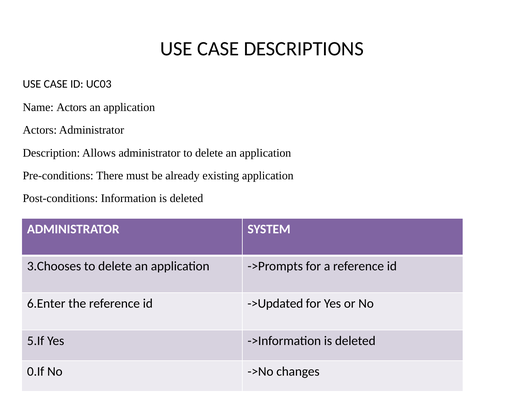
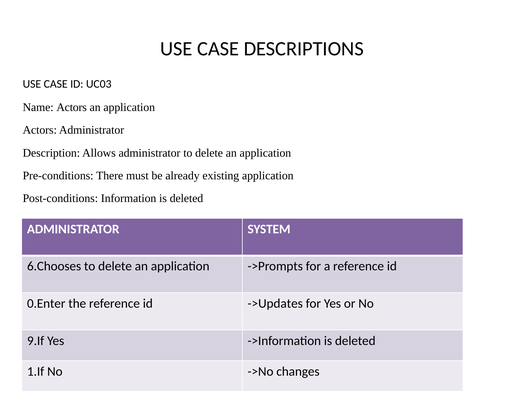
3.Chooses: 3.Chooses -> 6.Chooses
6.Enter: 6.Enter -> 0.Enter
->Updated: ->Updated -> ->Updates
5.If: 5.If -> 9.If
0.If: 0.If -> 1.If
